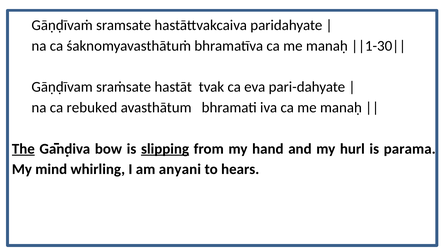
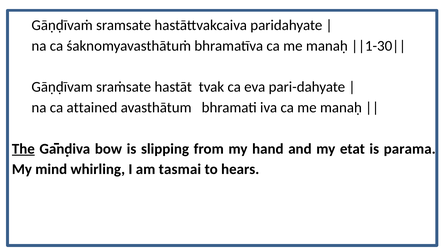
rebuked: rebuked -> attained
slipping underline: present -> none
hurl: hurl -> etat
anyani: anyani -> tasmai
